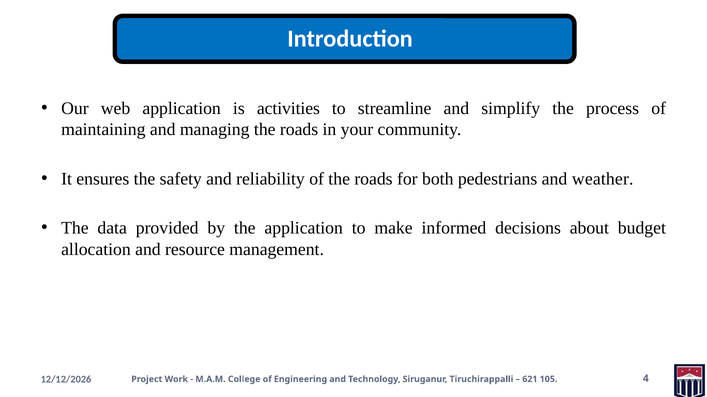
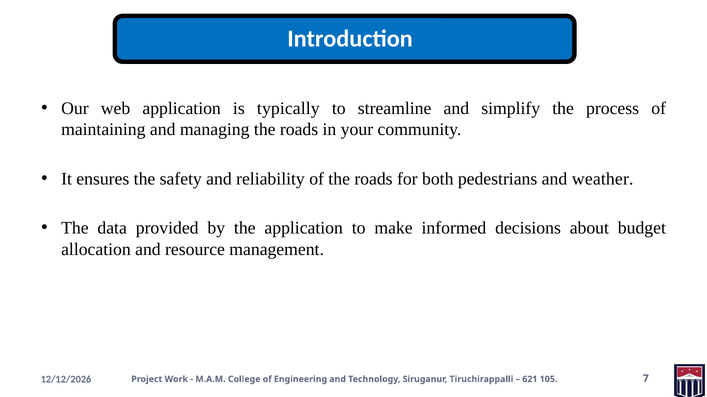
activities: activities -> typically
4: 4 -> 7
